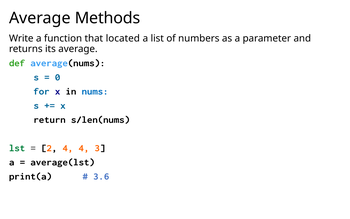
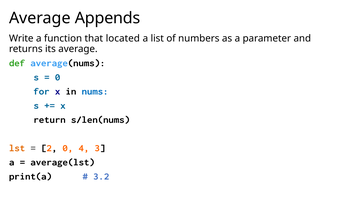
Methods: Methods -> Appends
lst colour: green -> orange
2 4: 4 -> 0
3.6: 3.6 -> 3.2
